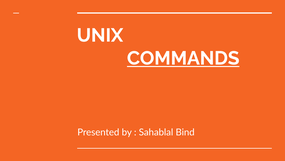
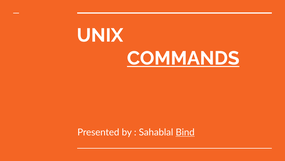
Bind underline: none -> present
